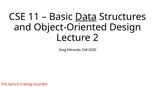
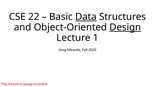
11: 11 -> 22
Design underline: none -> present
2: 2 -> 1
